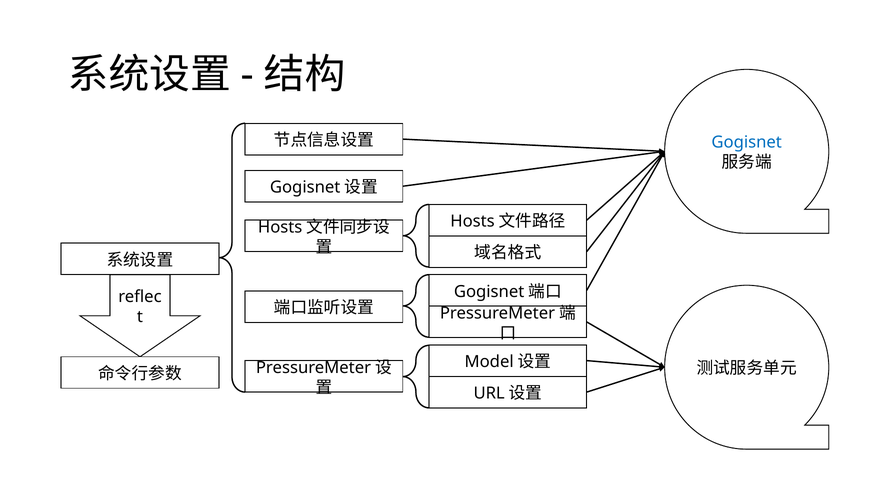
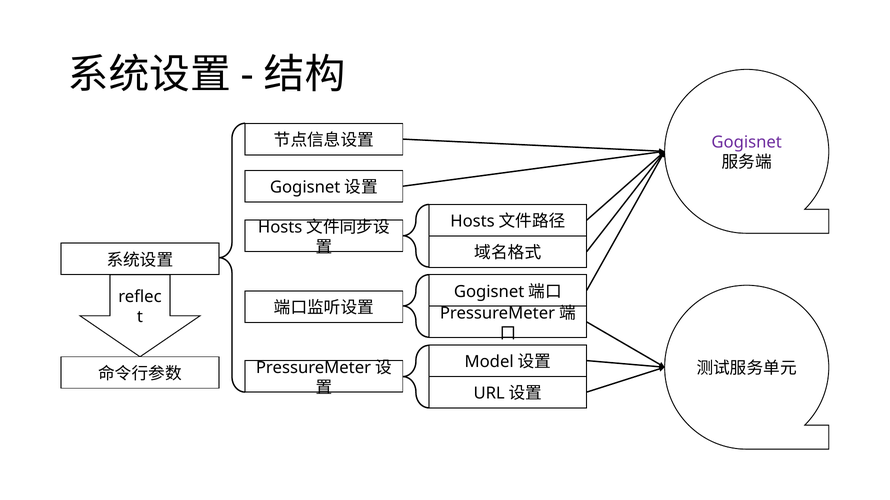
Gogisnet colour: blue -> purple
